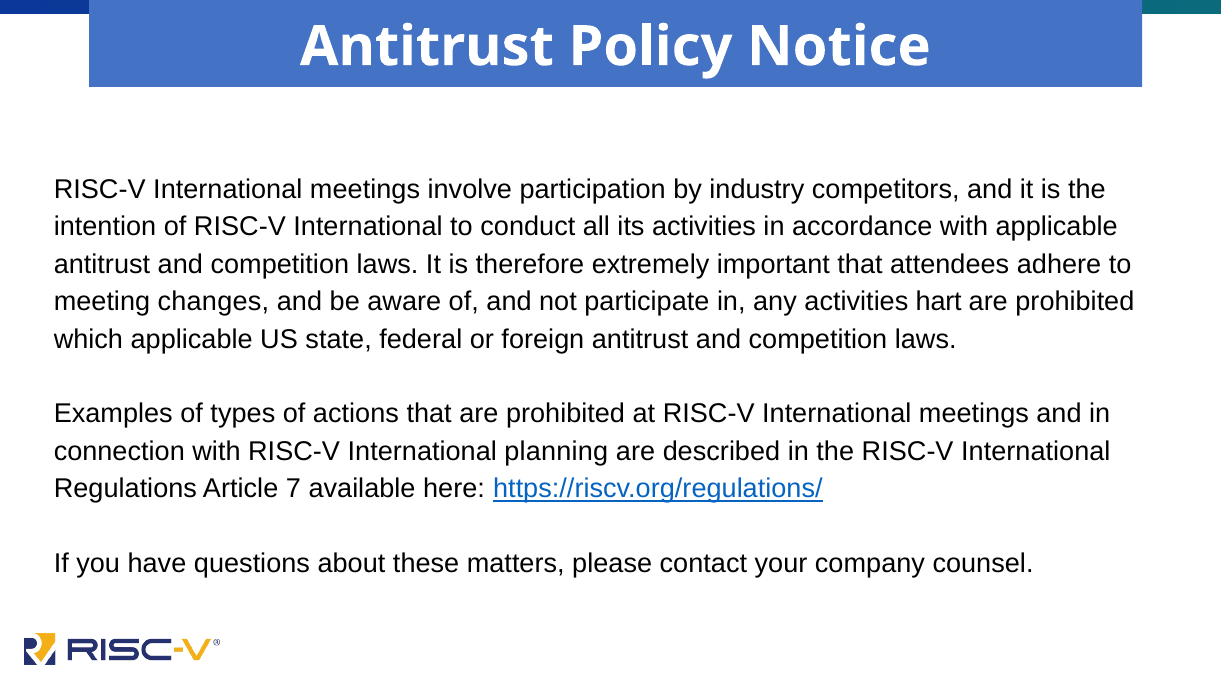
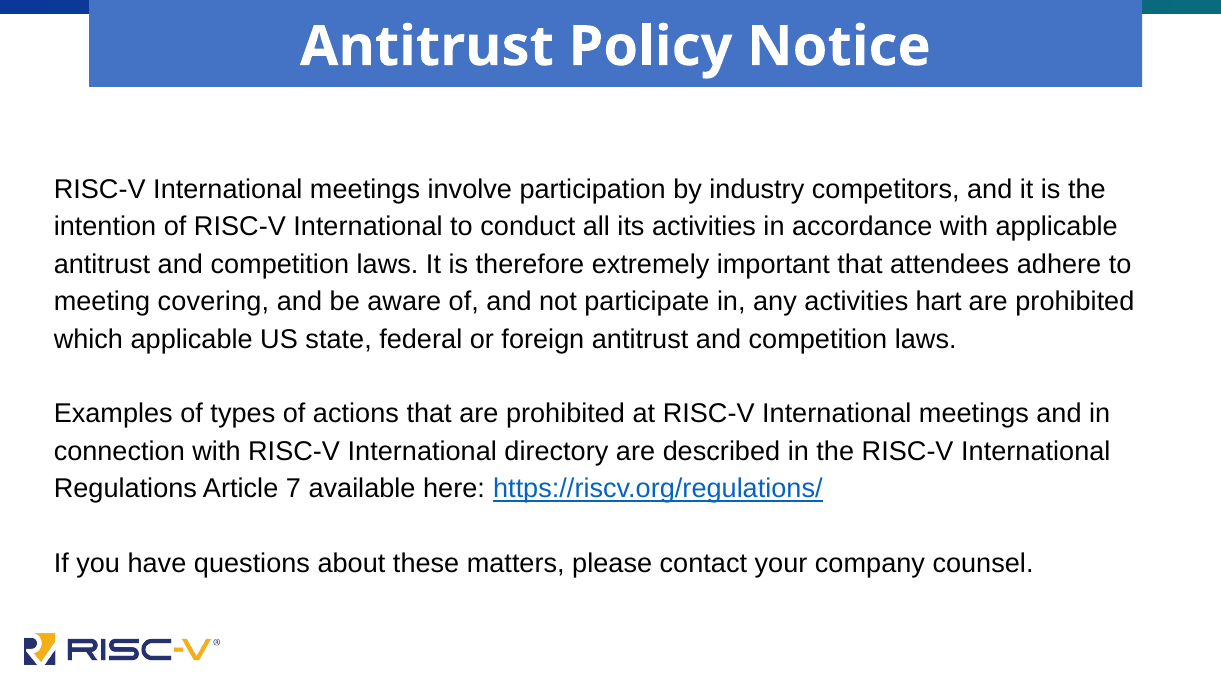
changes: changes -> covering
planning: planning -> directory
